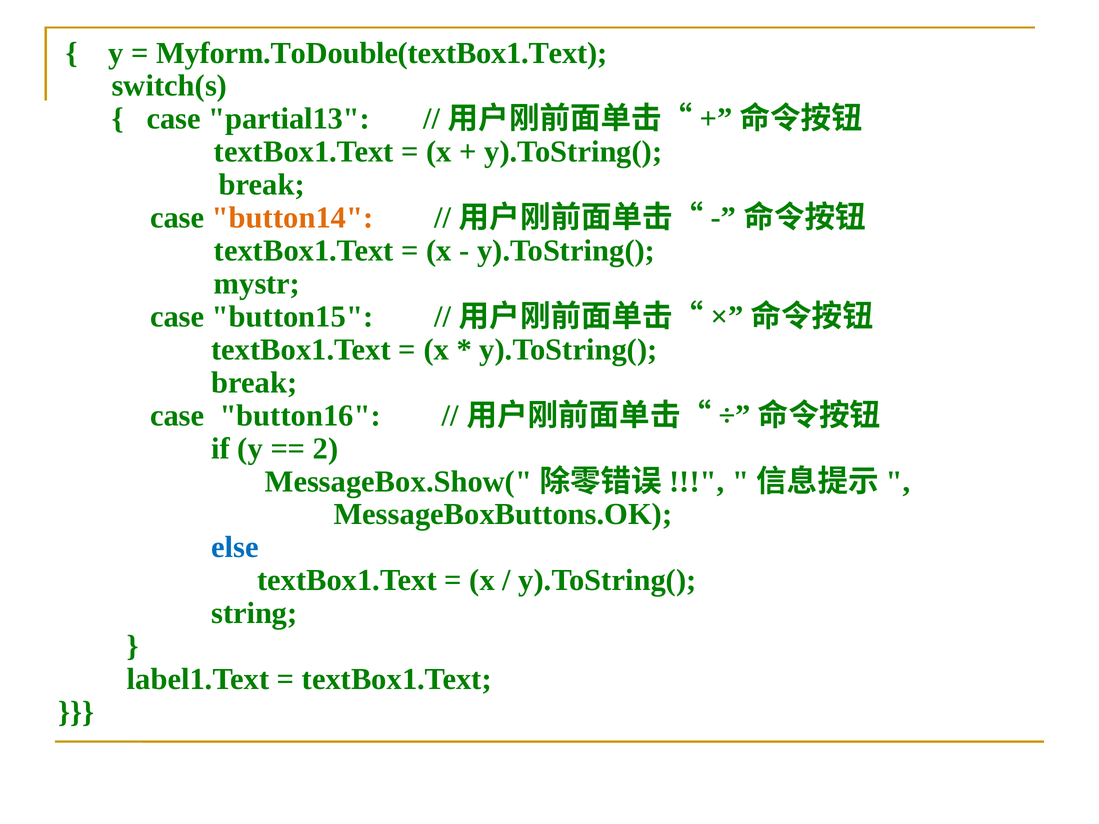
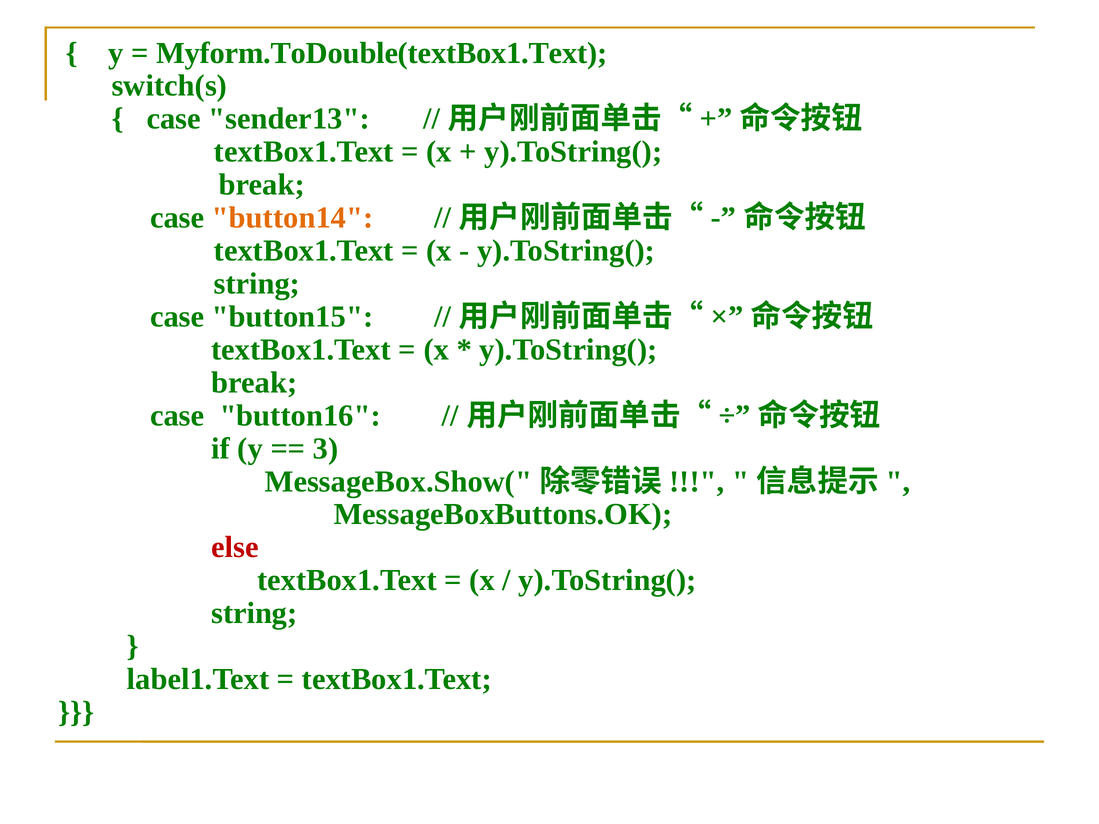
partial13: partial13 -> sender13
mystr at (257, 284): mystr -> string
2: 2 -> 3
else colour: blue -> red
